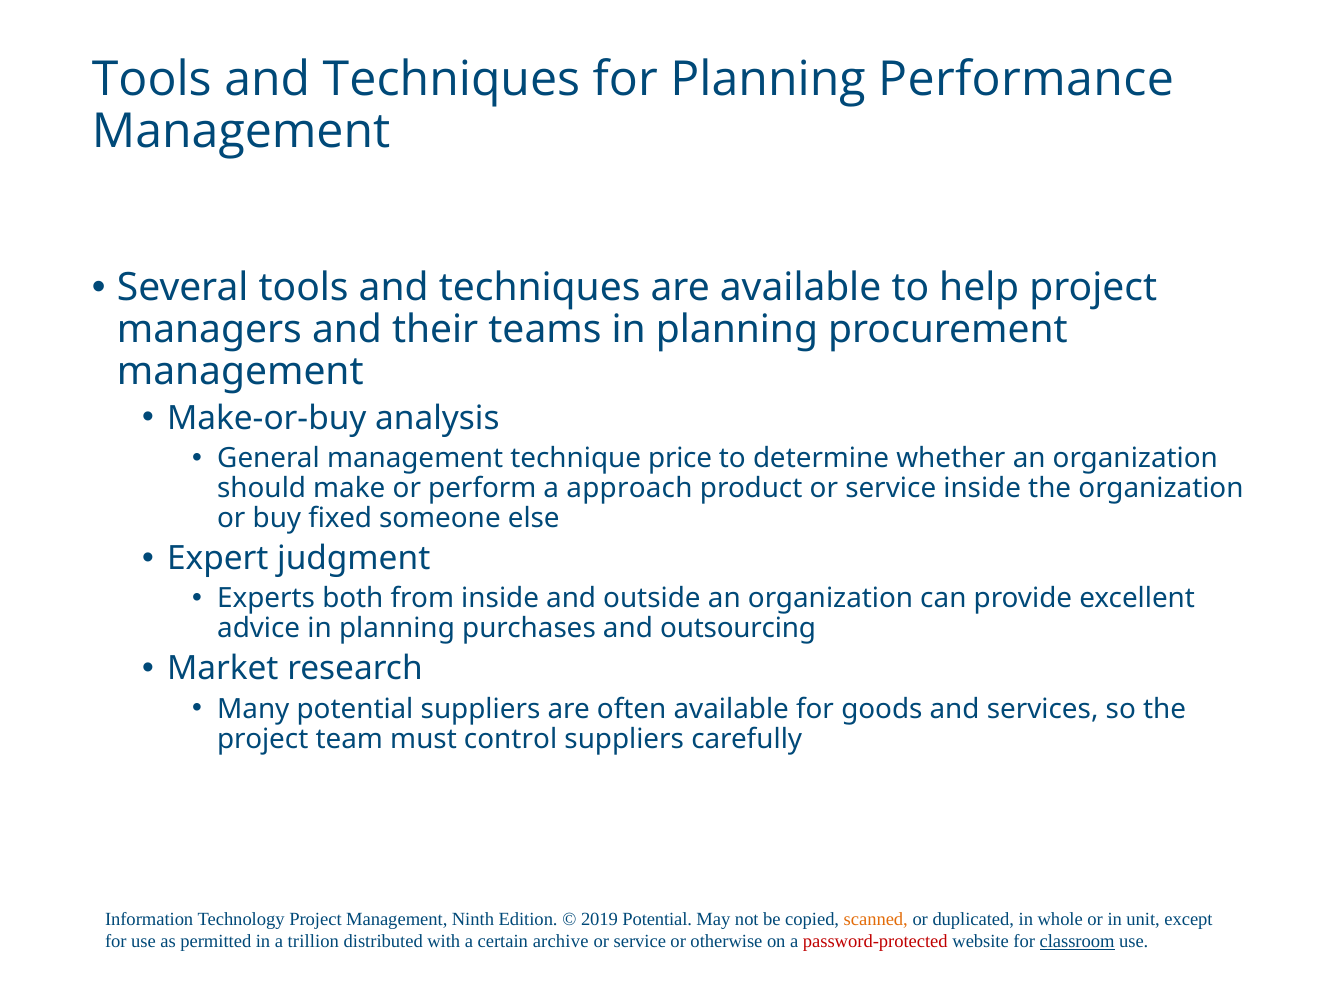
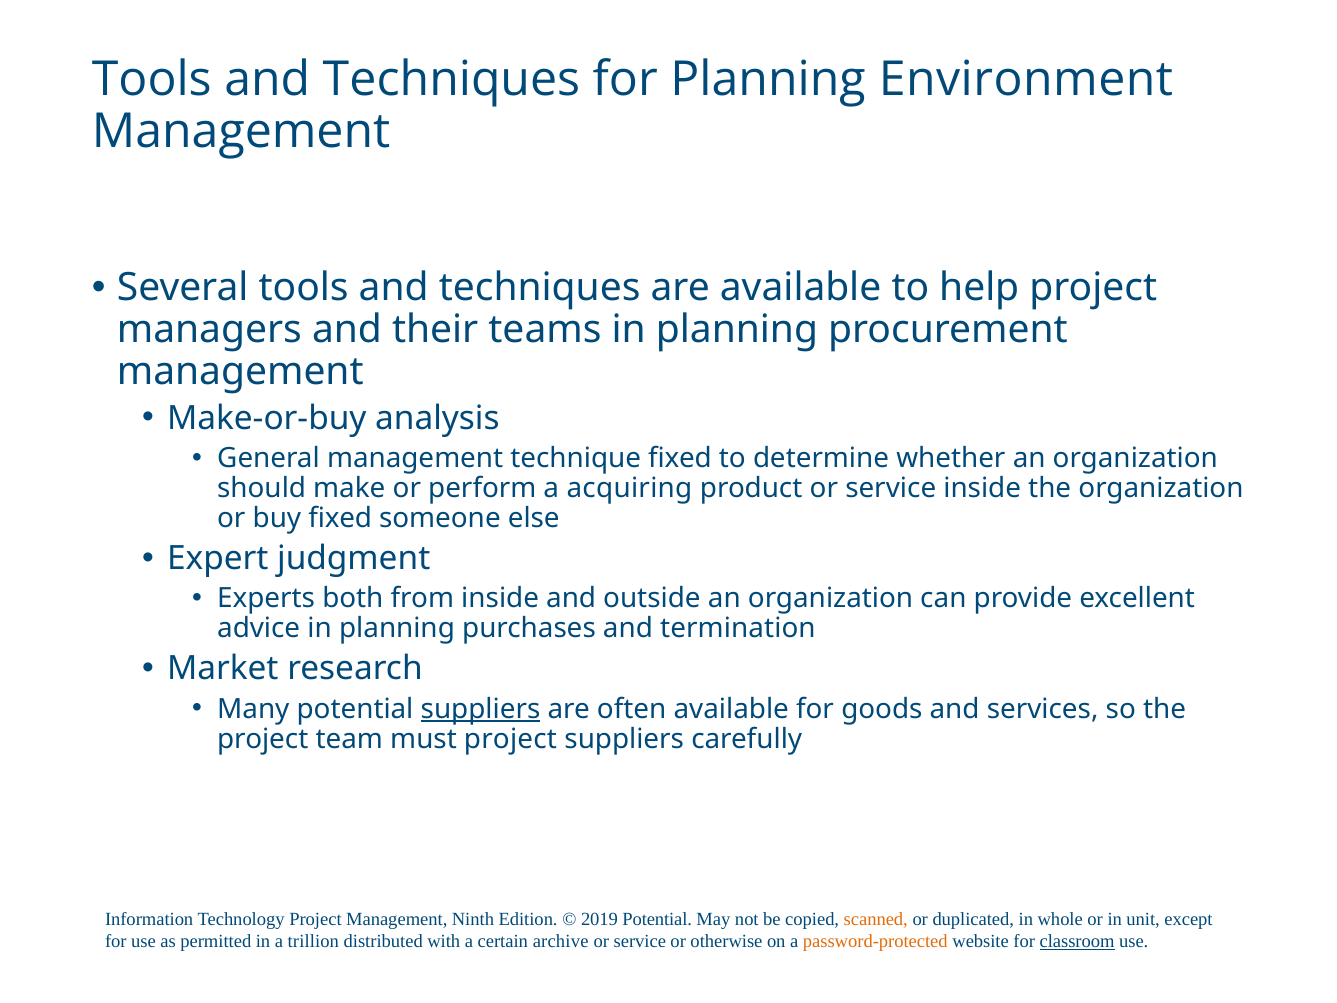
Performance: Performance -> Environment
technique price: price -> fixed
approach: approach -> acquiring
outsourcing: outsourcing -> termination
suppliers at (481, 709) underline: none -> present
must control: control -> project
password-protected colour: red -> orange
